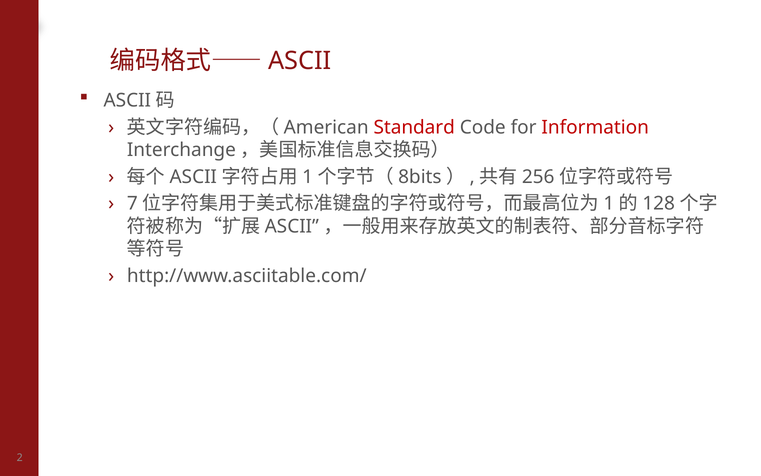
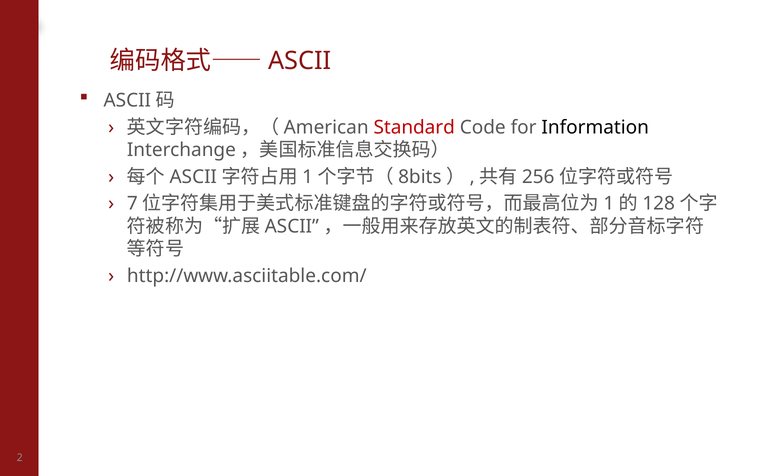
Information colour: red -> black
